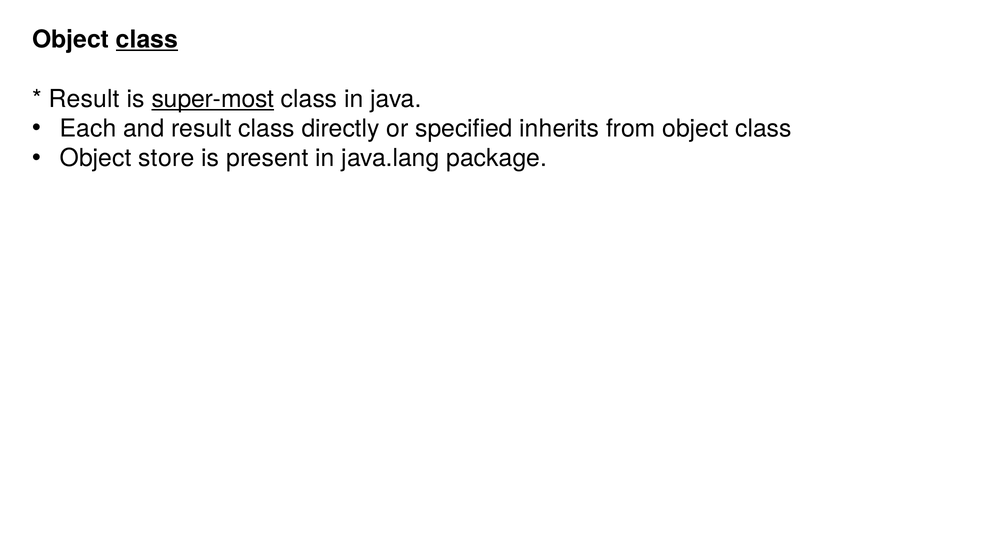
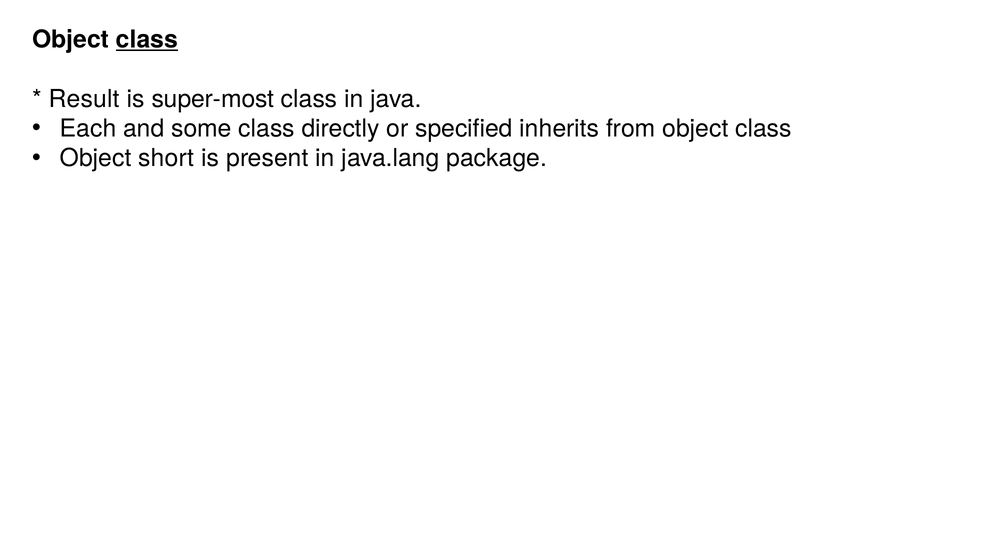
super-most underline: present -> none
and result: result -> some
store: store -> short
